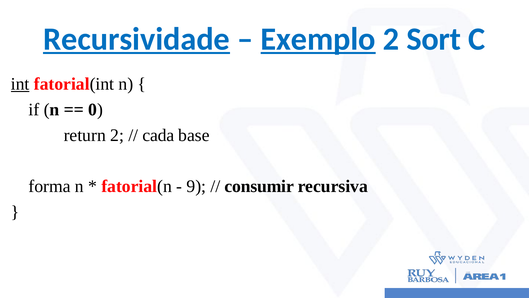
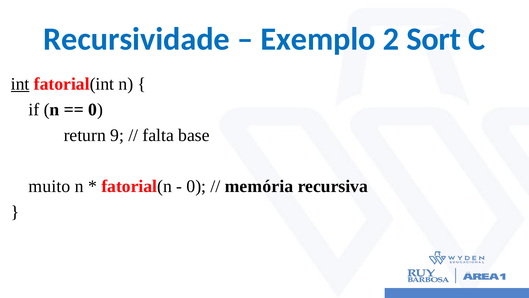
Recursividade underline: present -> none
Exemplo underline: present -> none
return 2: 2 -> 9
cada: cada -> falta
forma: forma -> muito
9 at (196, 186): 9 -> 0
consumir: consumir -> memória
